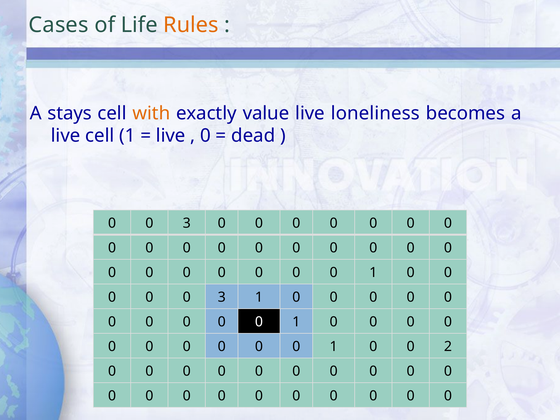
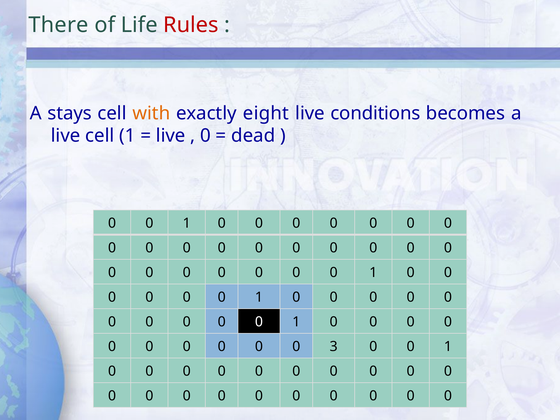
Cases: Cases -> There
Rules colour: orange -> red
value: value -> eight
loneliness: loneliness -> conditions
3 at (187, 223): 3 -> 1
3 at (222, 297): 3 -> 0
1 at (334, 346): 1 -> 3
2 at (448, 346): 2 -> 1
